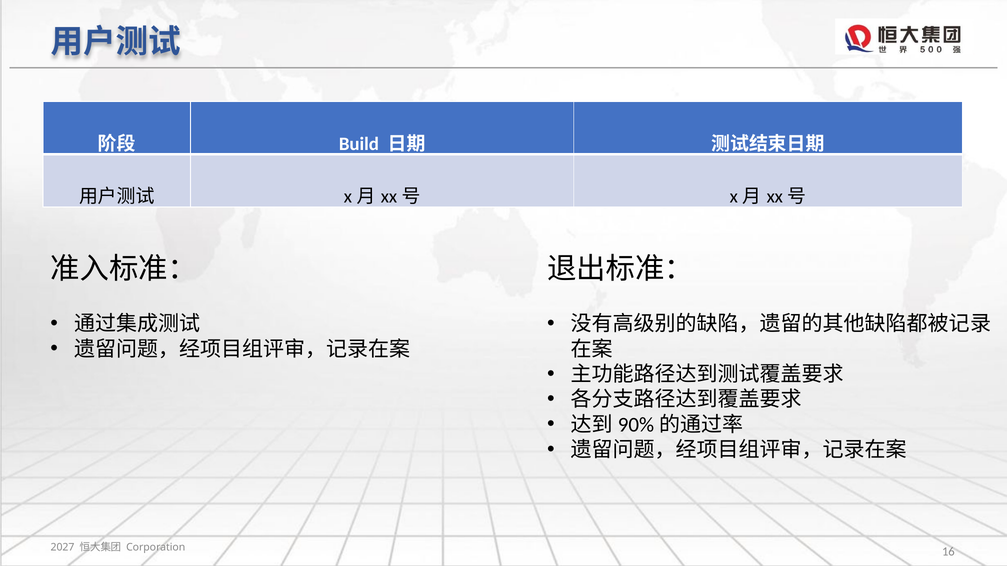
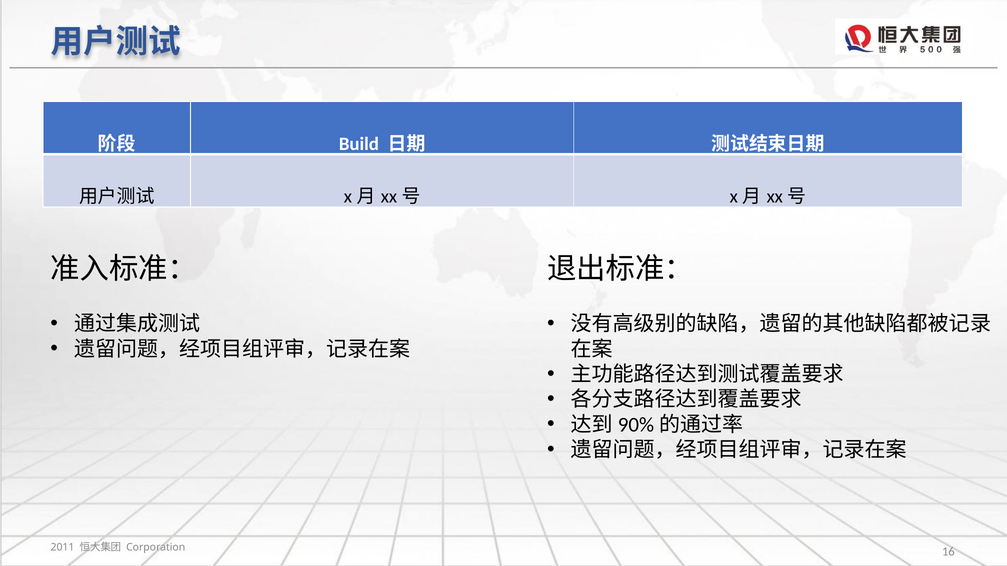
2027: 2027 -> 2011
